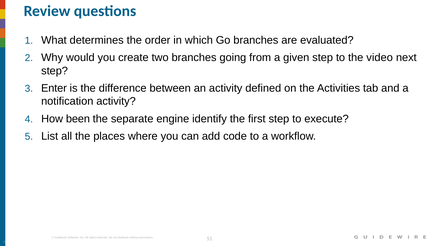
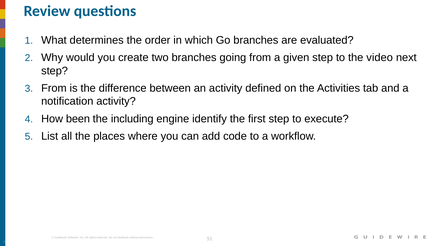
Enter at (54, 88): Enter -> From
separate: separate -> including
